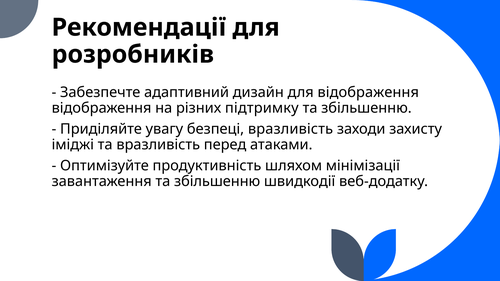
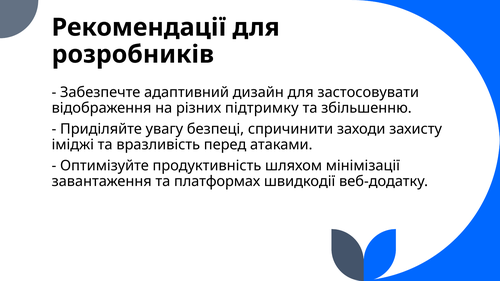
для відображення: відображення -> застосовувати
безпеці вразливість: вразливість -> спричинити
завантаження та збільшенню: збільшенню -> платформах
